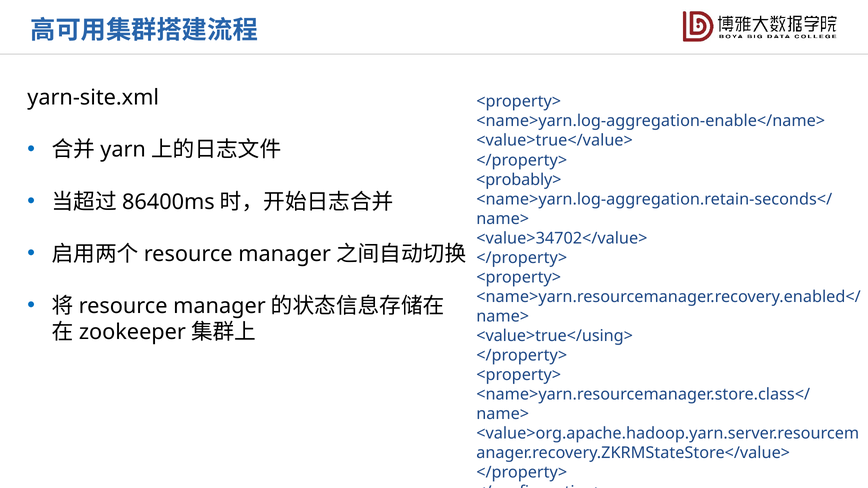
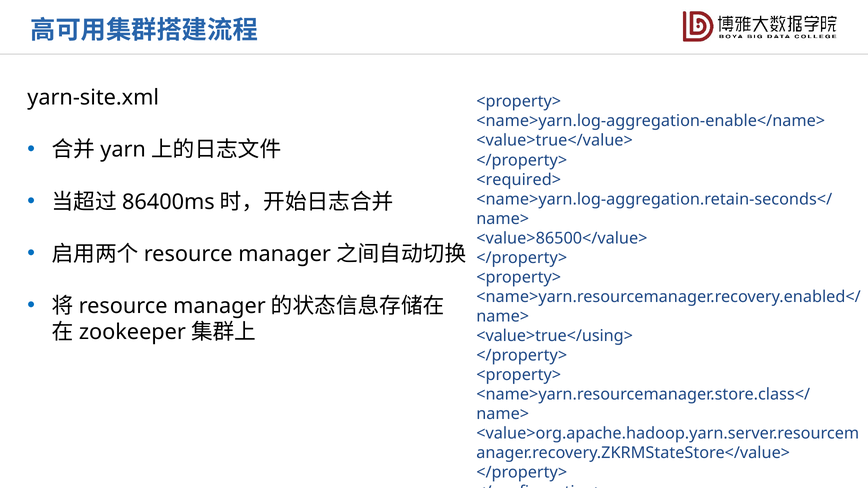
<probably>: <probably> -> <required>
<value>34702</value>: <value>34702</value> -> <value>86500</value>
